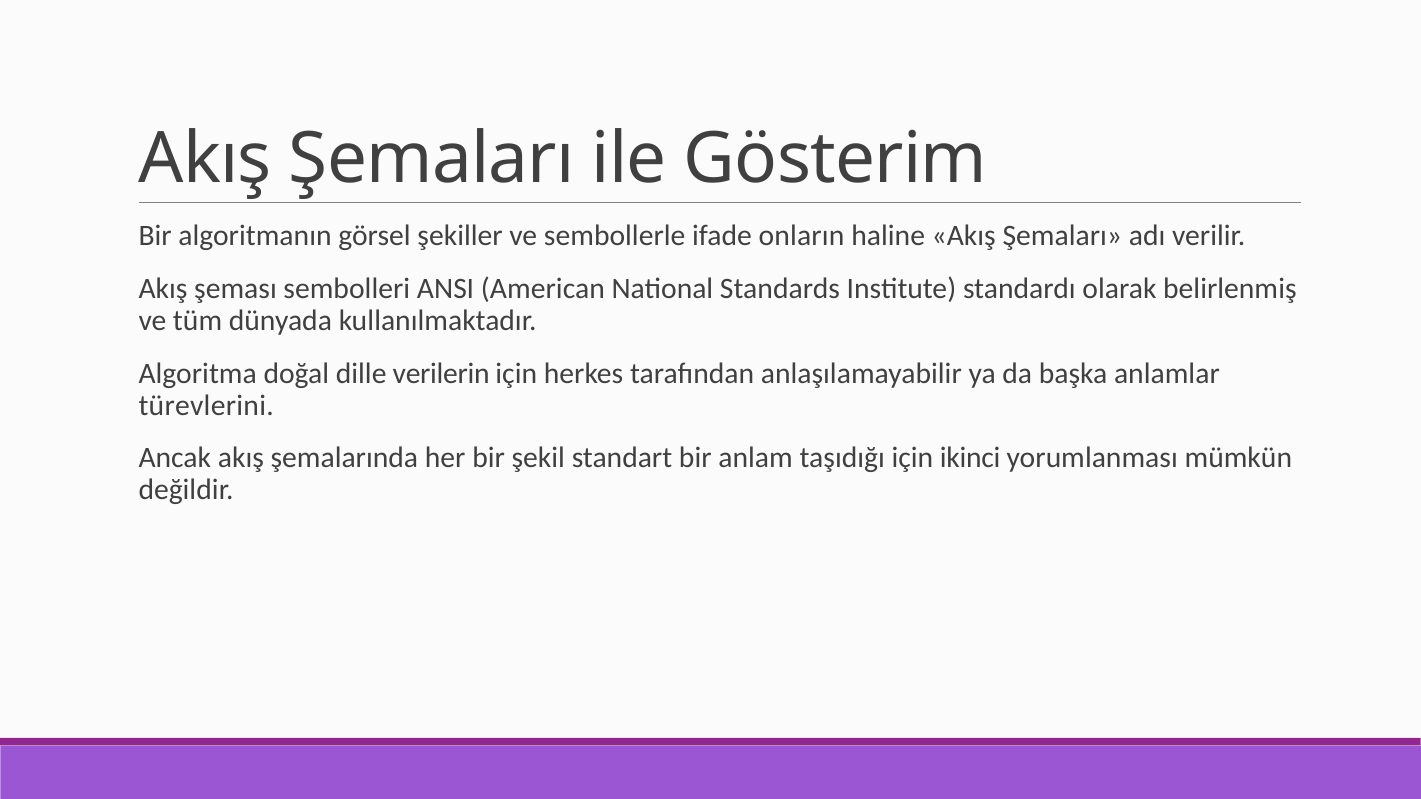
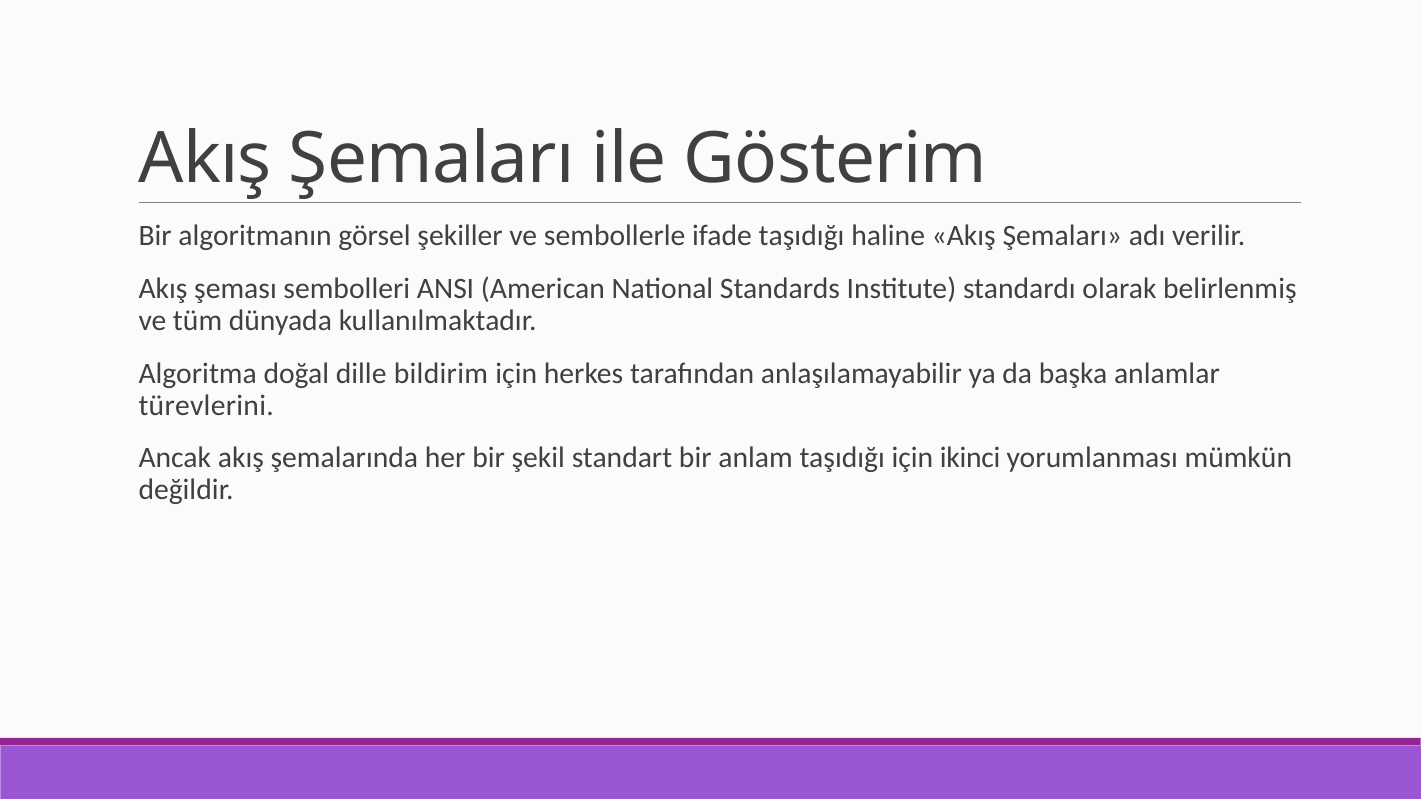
ifade onların: onların -> taşıdığı
verilerin: verilerin -> bildirim
